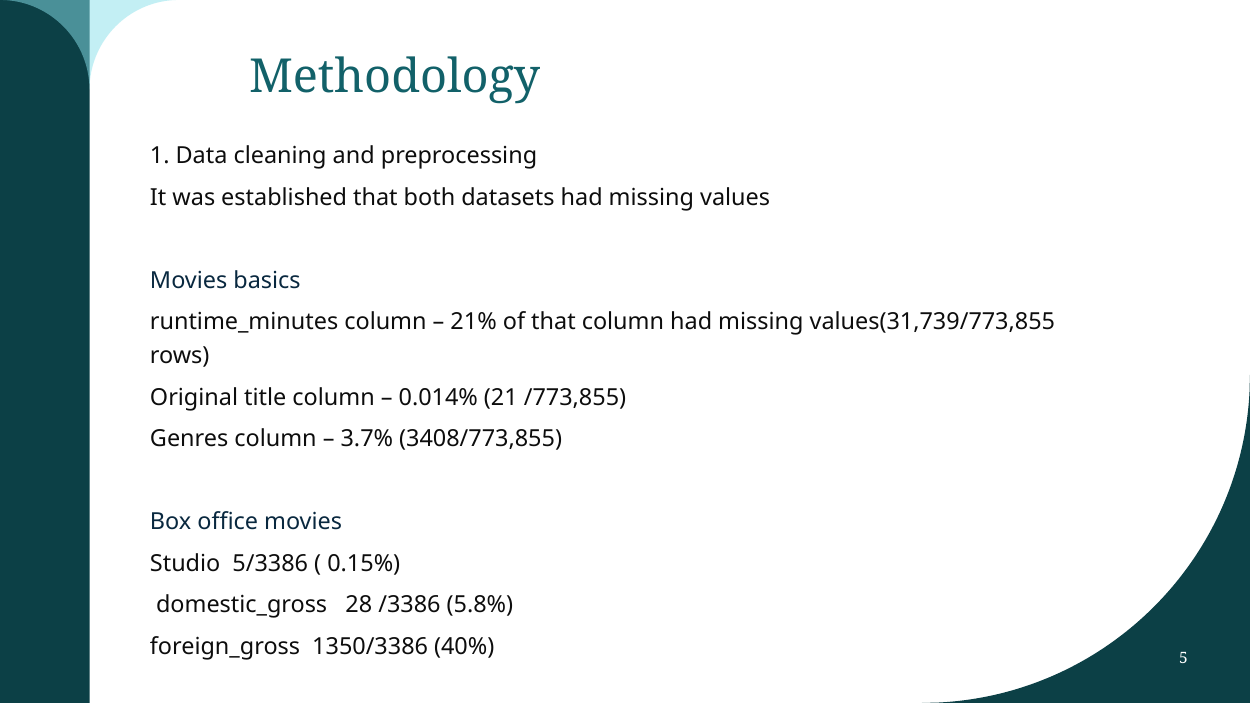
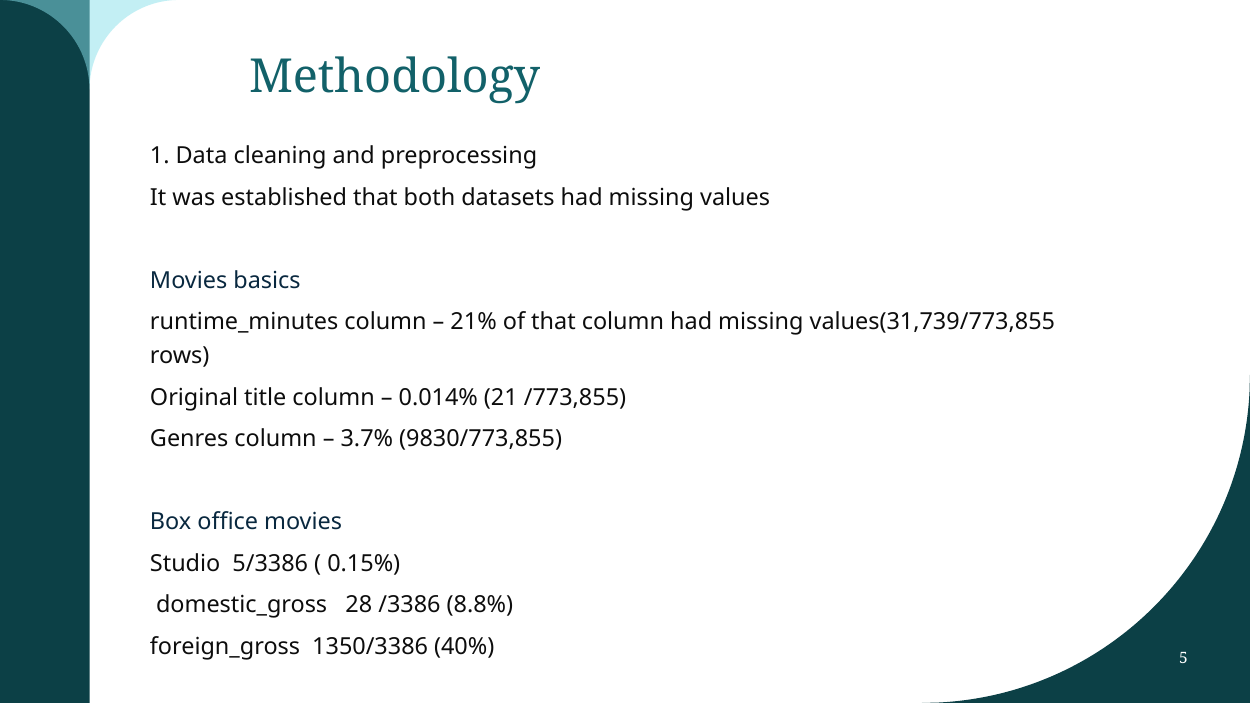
3408/773,855: 3408/773,855 -> 9830/773,855
5.8%: 5.8% -> 8.8%
